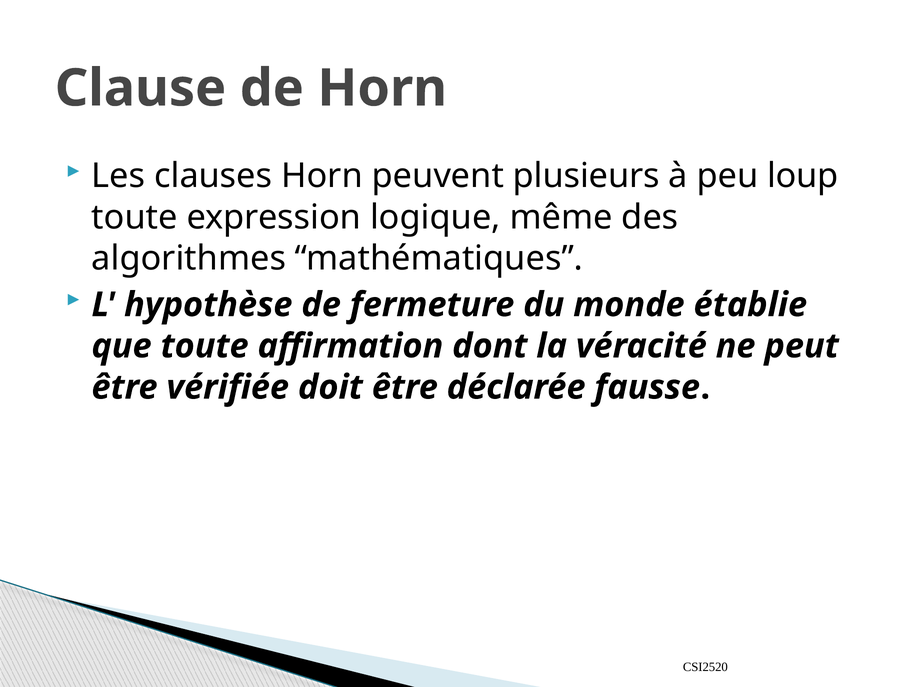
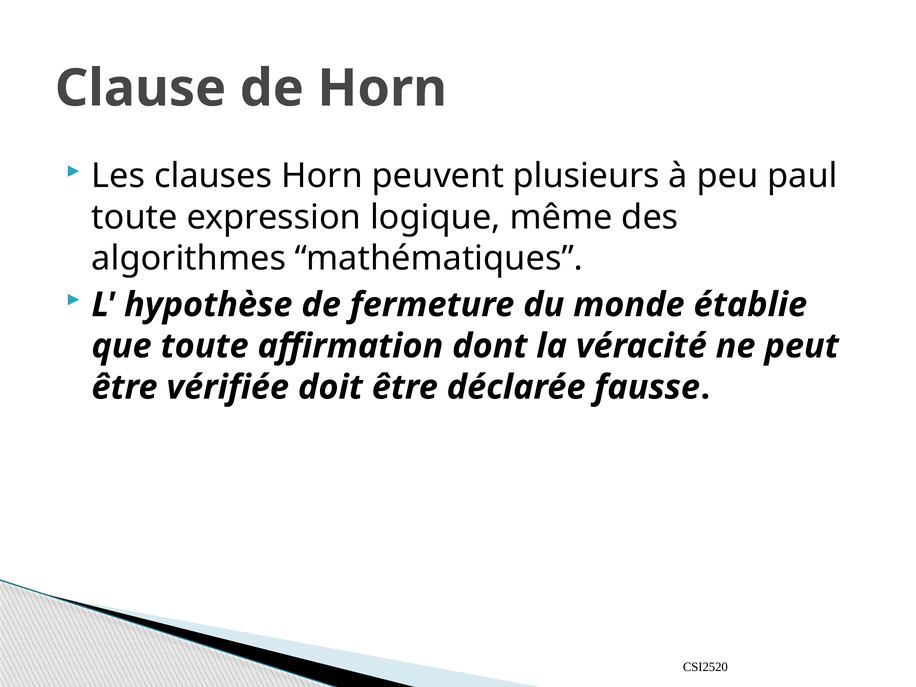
loup: loup -> paul
